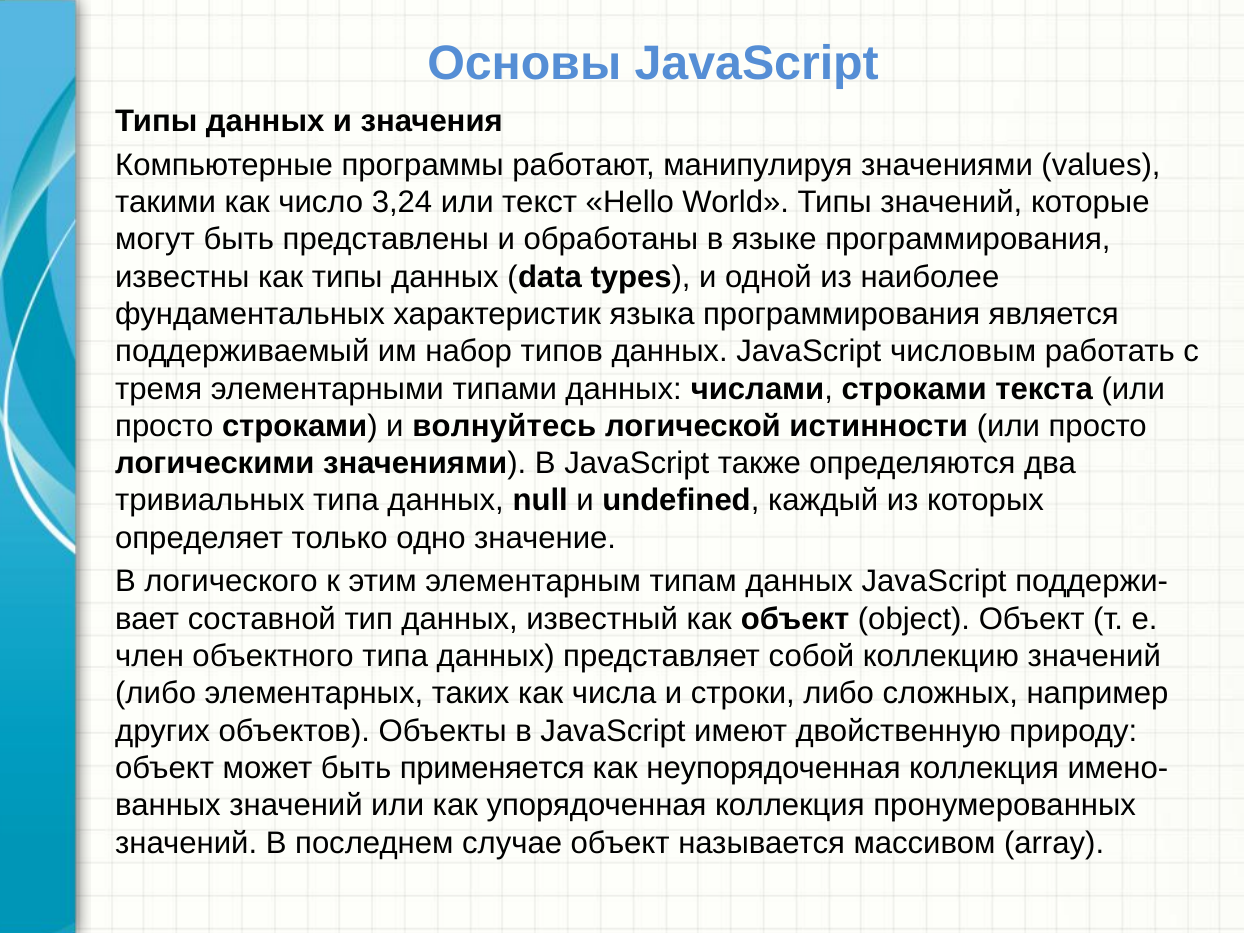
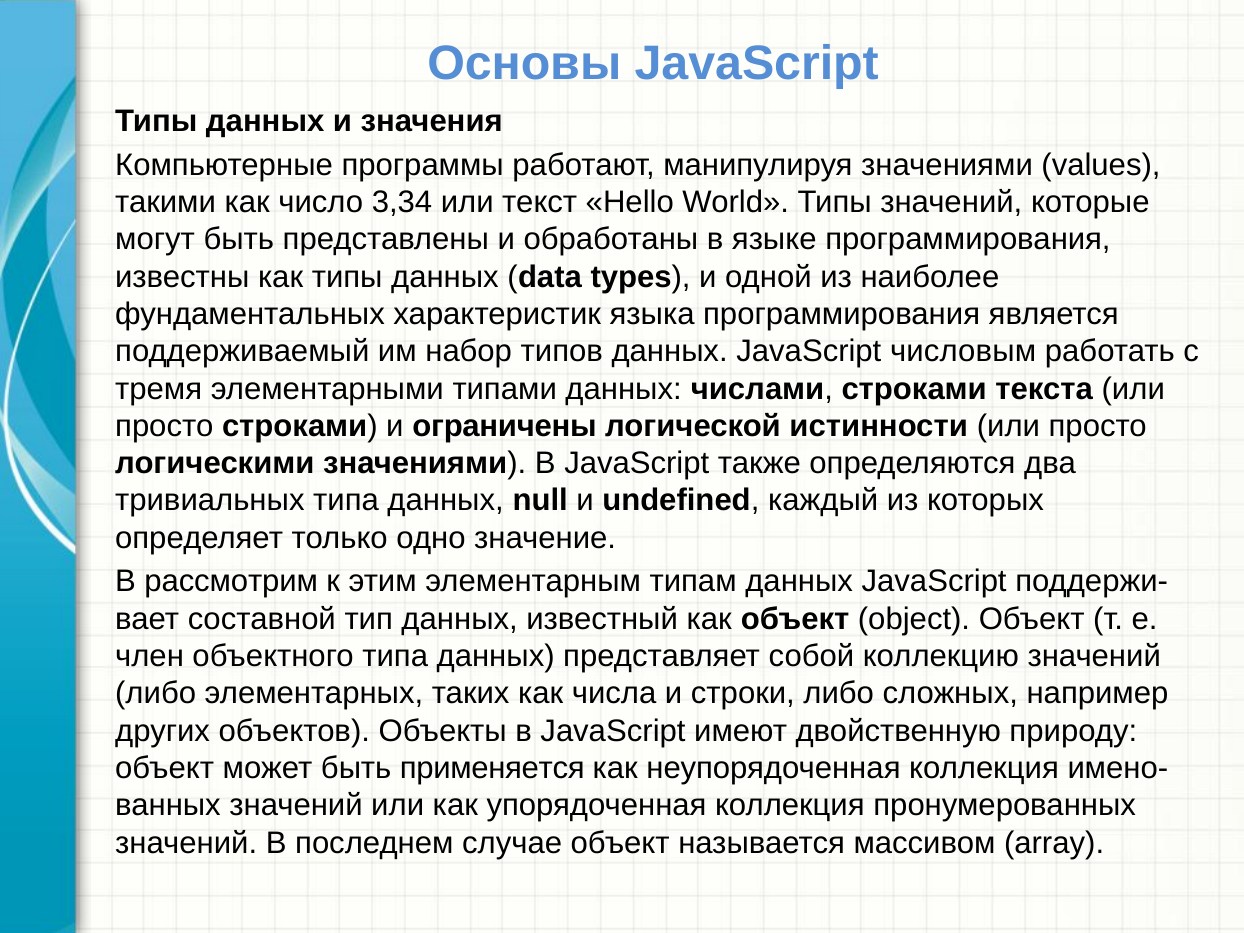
3,24: 3,24 -> 3,34
волнуйтесь: волнуйтесь -> ограничены
логического: логического -> рассмотрим
